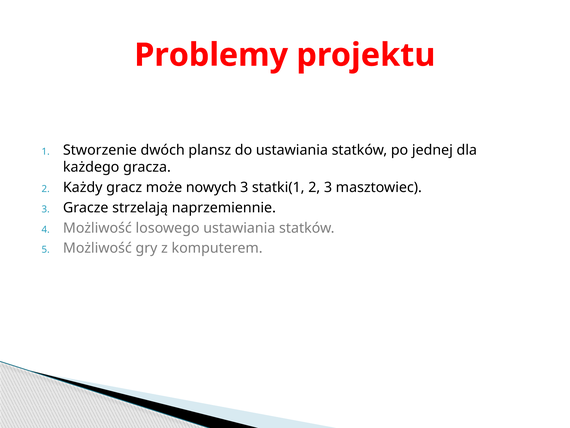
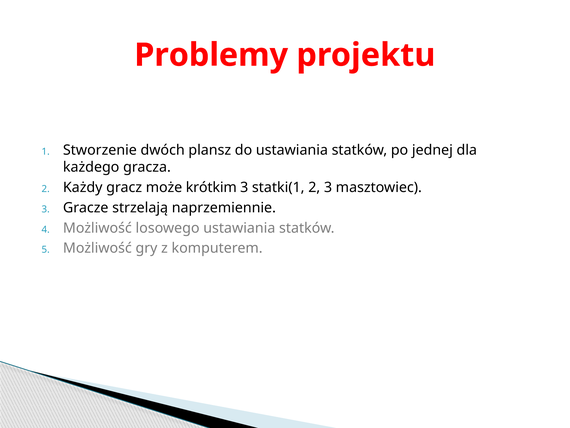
nowych: nowych -> krótkim
